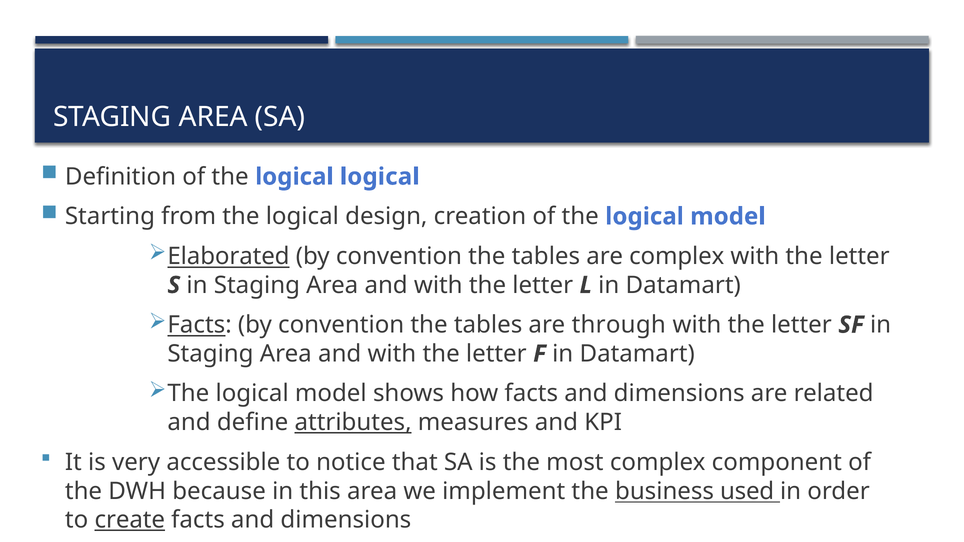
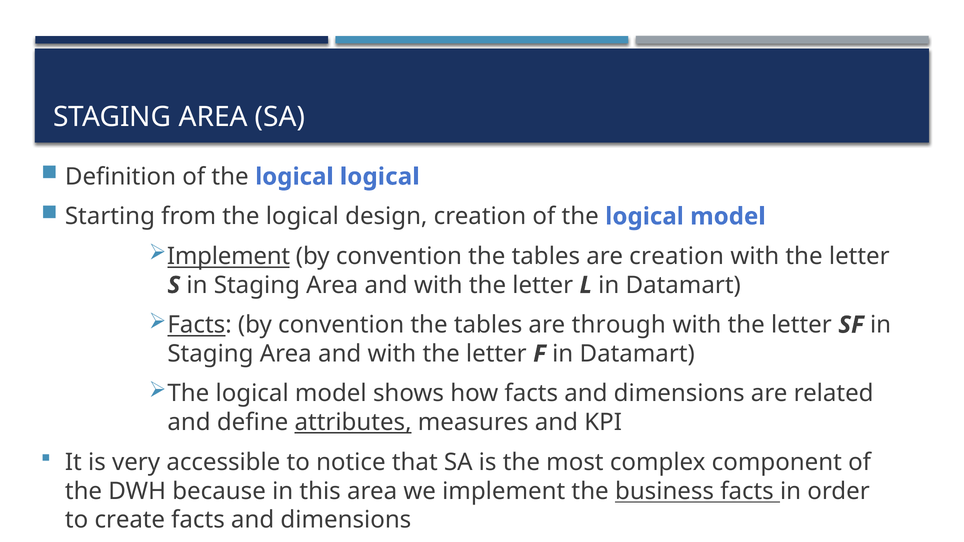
Elaborated at (229, 256): Elaborated -> Implement
are complex: complex -> creation
business used: used -> facts
create underline: present -> none
